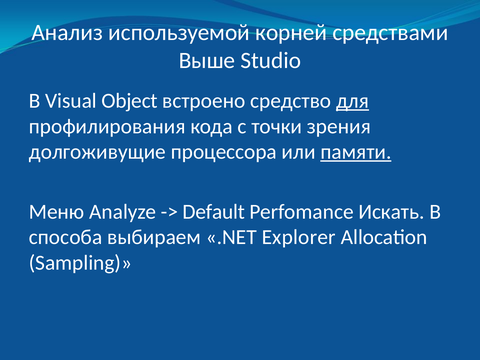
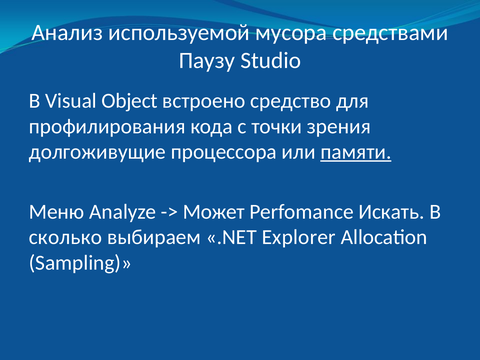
корней: корней -> мусора
Выше: Выше -> Паузу
для underline: present -> none
Default: Default -> Может
способа: способа -> сколько
